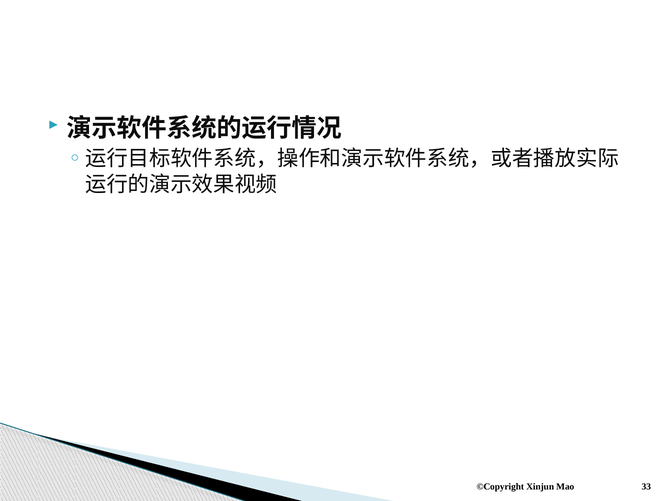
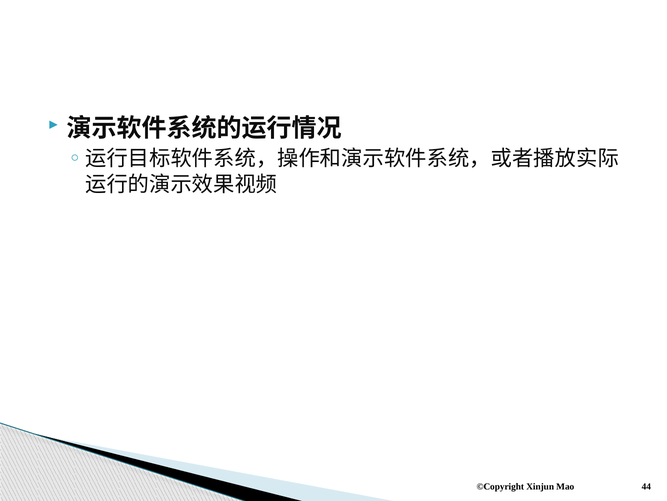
33: 33 -> 44
